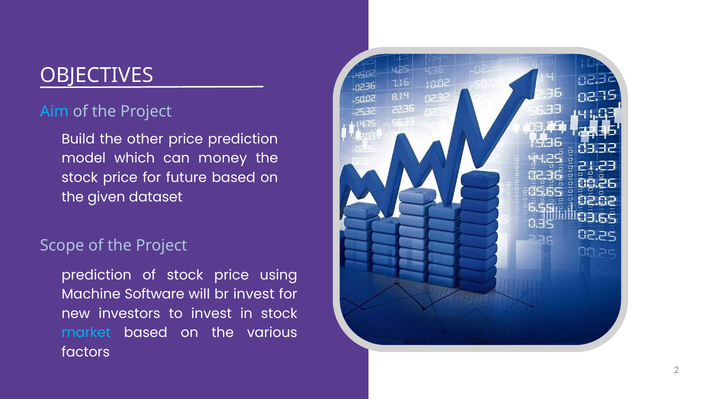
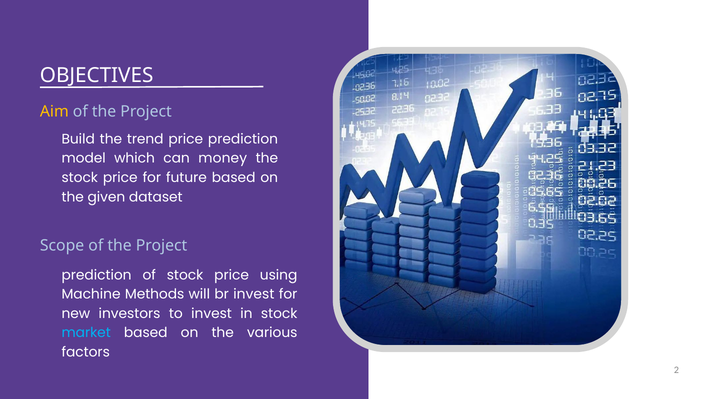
Aim colour: light blue -> yellow
other: other -> trend
Software: Software -> Methods
